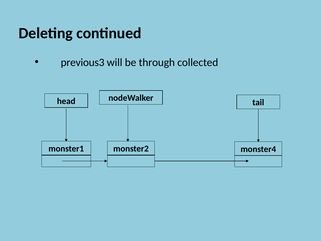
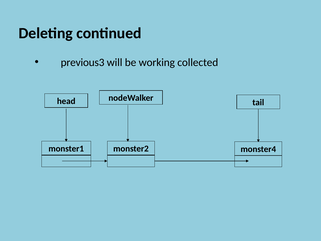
through: through -> working
